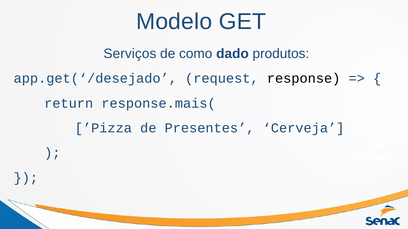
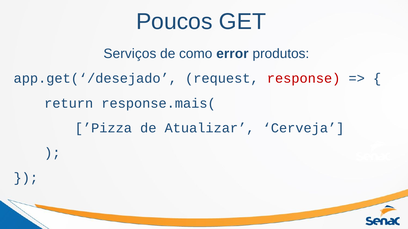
Modelo: Modelo -> Poucos
dado: dado -> error
response colour: black -> red
Presentes: Presentes -> Atualizar
